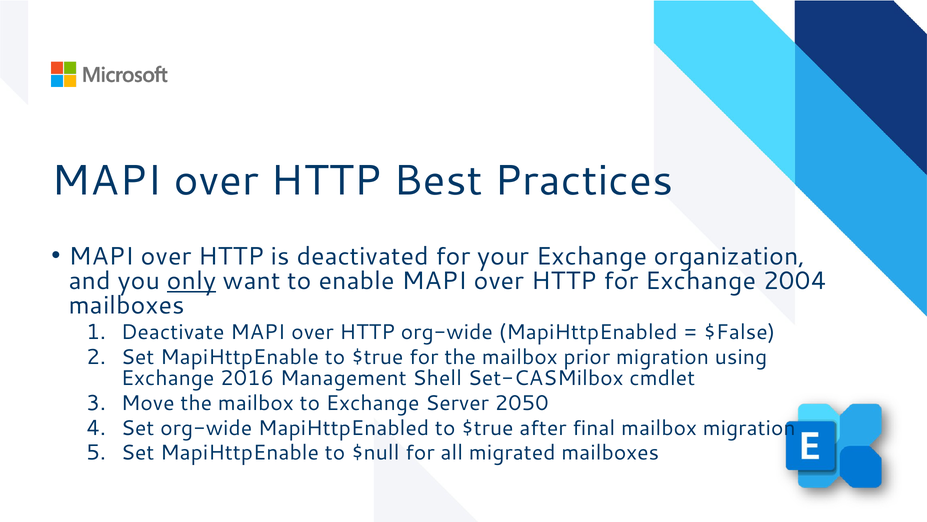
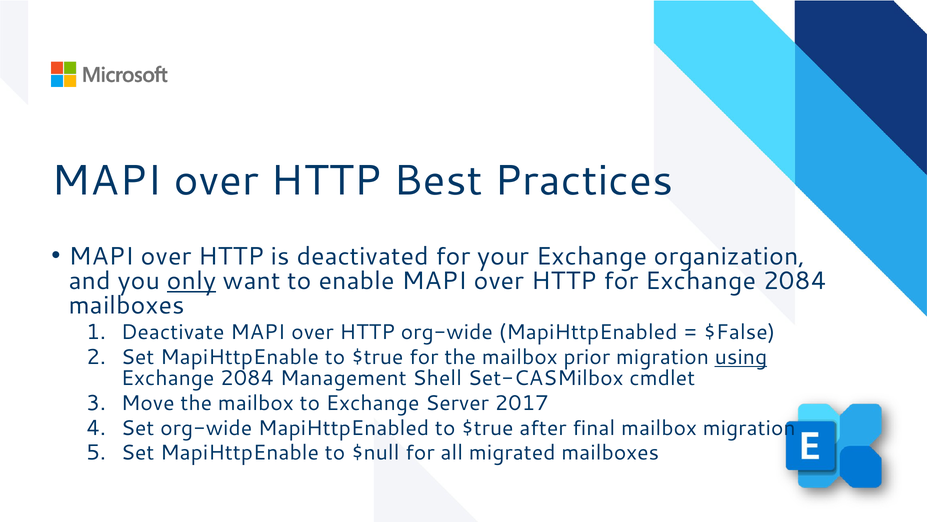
for Exchange 2004: 2004 -> 2084
using underline: none -> present
2016 at (247, 378): 2016 -> 2084
2050: 2050 -> 2017
